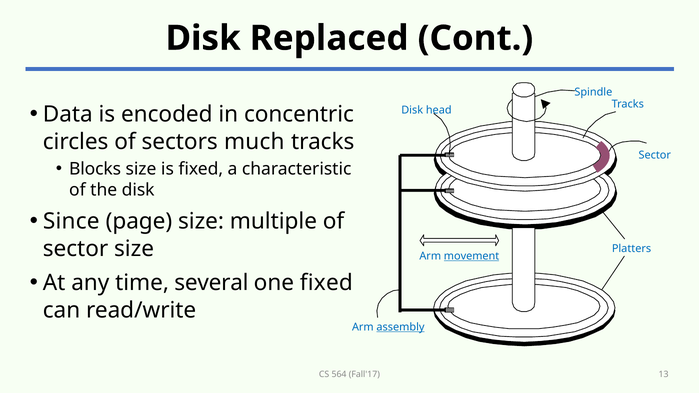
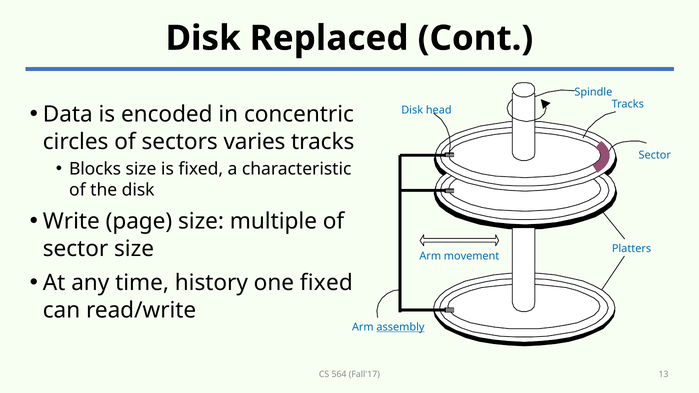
much: much -> varies
Since: Since -> Write
movement underline: present -> none
several: several -> history
